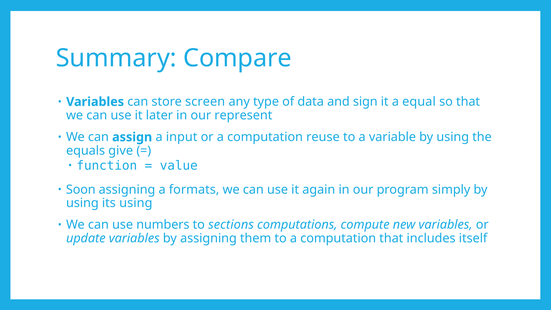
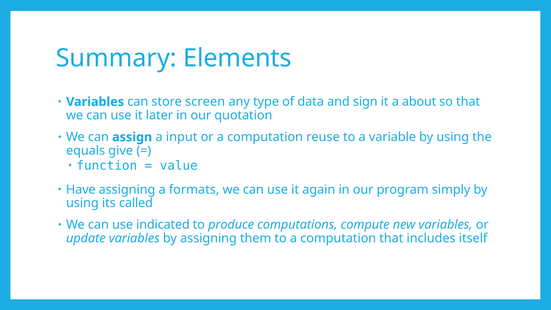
Compare: Compare -> Elements
equal: equal -> about
represent: represent -> quotation
Soon: Soon -> Have
its using: using -> called
numbers: numbers -> indicated
sections: sections -> produce
